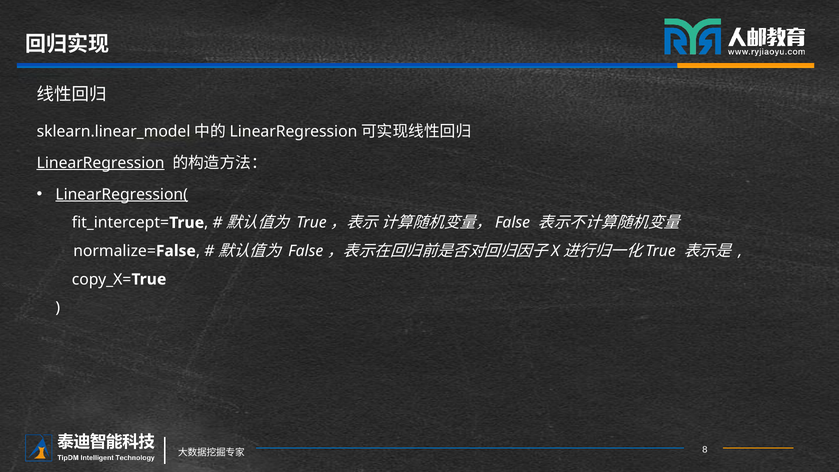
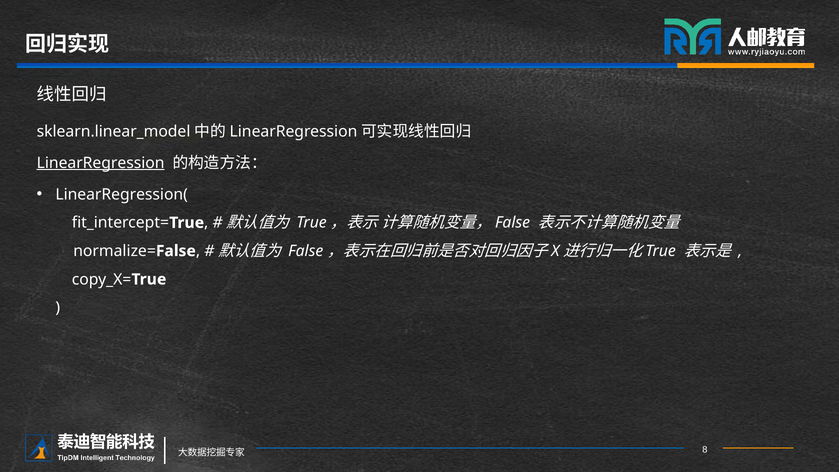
LinearRegression( underline: present -> none
